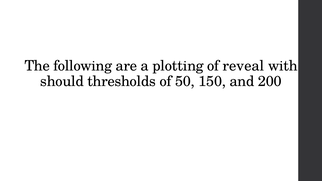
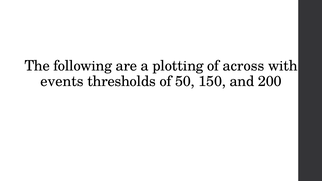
reveal: reveal -> across
should: should -> events
